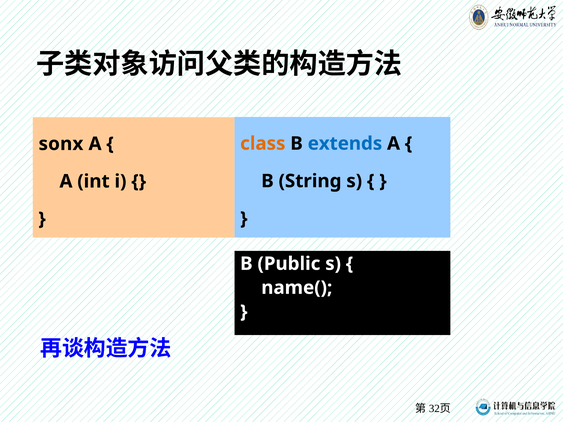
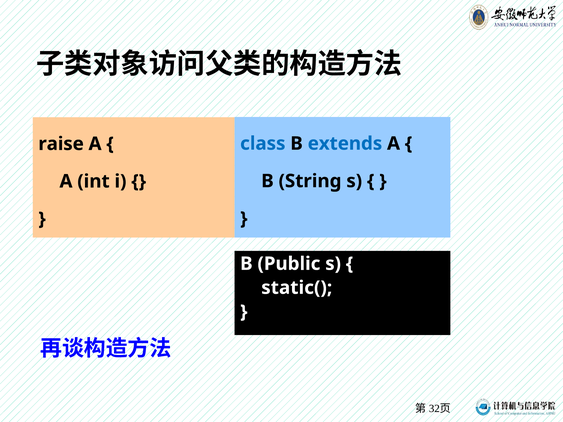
class colour: orange -> blue
sonx: sonx -> raise
name(: name( -> static(
